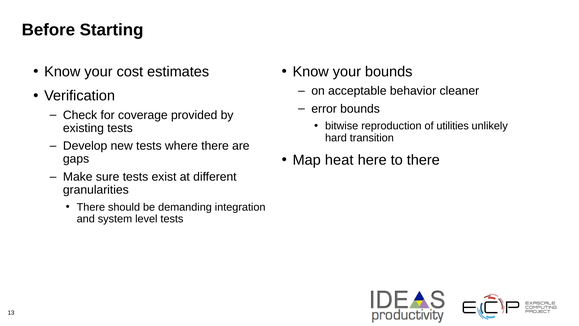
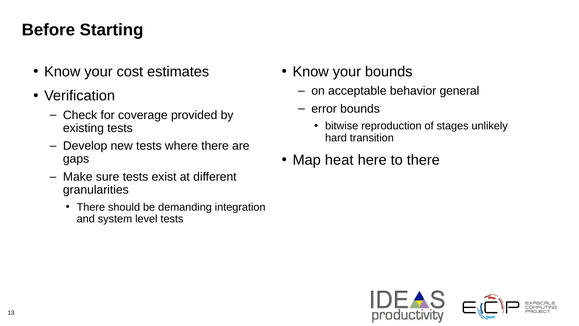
cleaner: cleaner -> general
utilities: utilities -> stages
